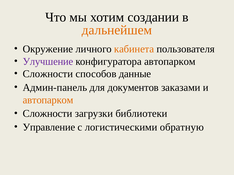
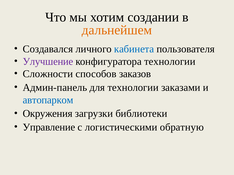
Окружение: Окружение -> Создавался
кабинета colour: orange -> blue
конфигуратора автопарком: автопарком -> технологии
данные: данные -> заказов
для документов: документов -> технологии
автопарком at (48, 100) colour: orange -> blue
Сложности at (48, 114): Сложности -> Окружения
